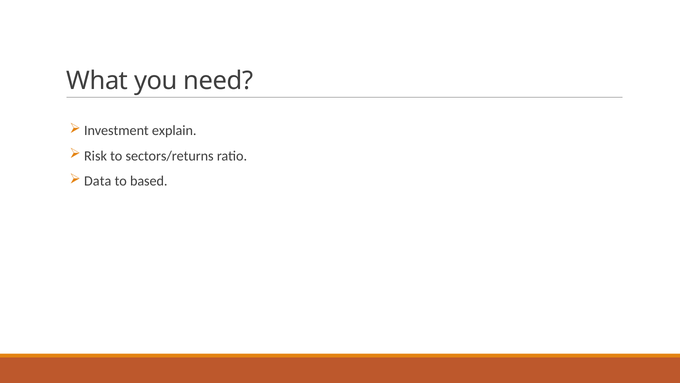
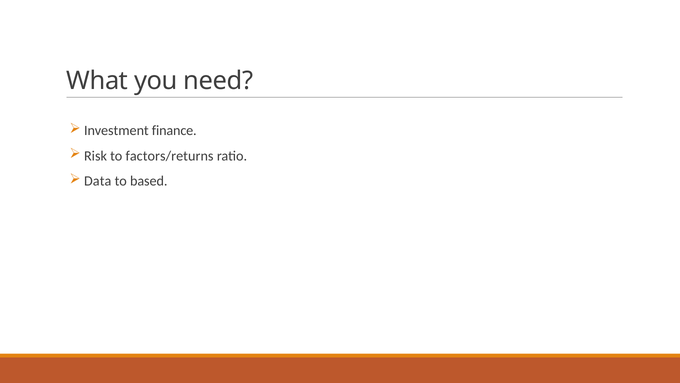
explain: explain -> finance
sectors/returns: sectors/returns -> factors/returns
